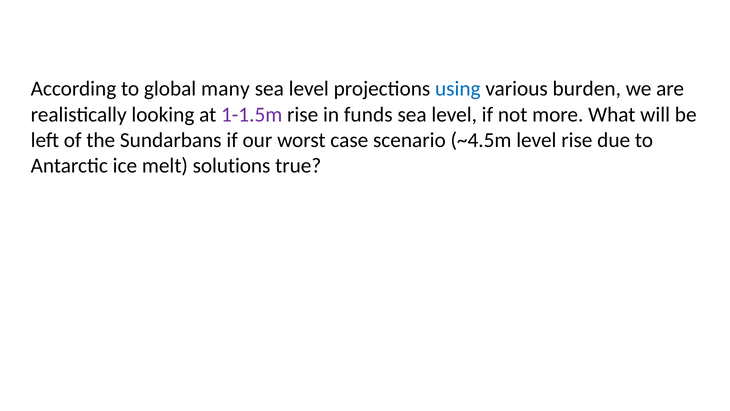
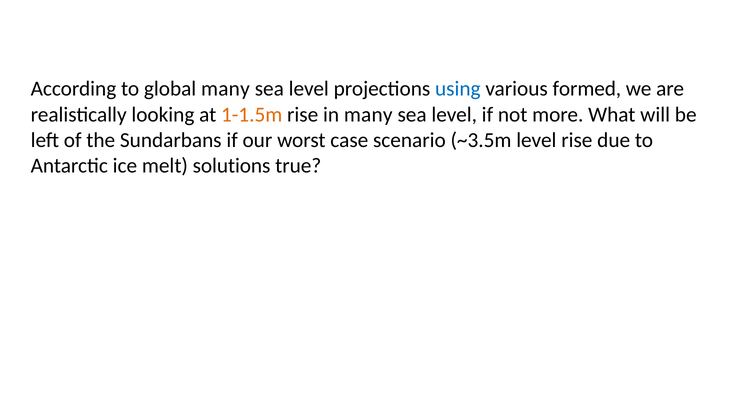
burden: burden -> formed
1-1.5m colour: purple -> orange
in funds: funds -> many
~4.5m: ~4.5m -> ~3.5m
